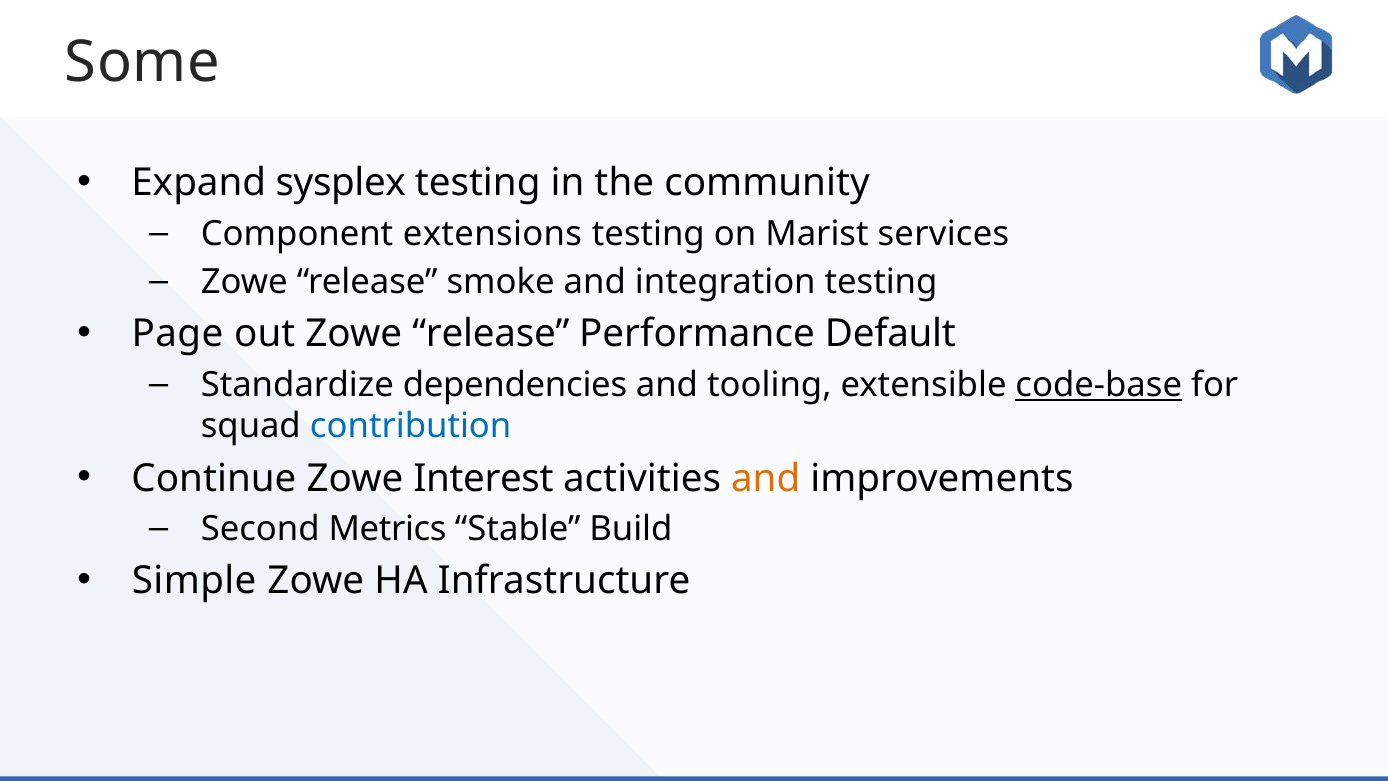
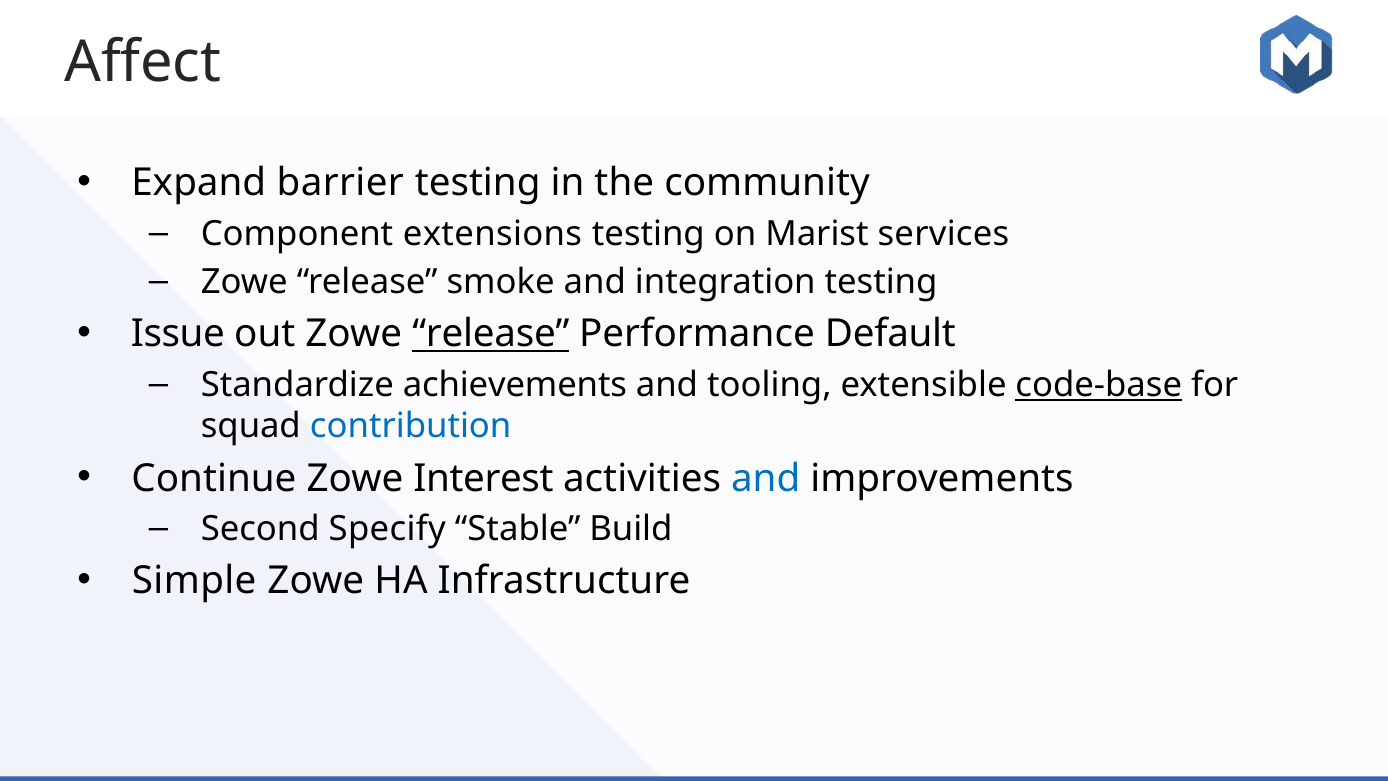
Some: Some -> Affect
sysplex: sysplex -> barrier
Page: Page -> Issue
release at (491, 334) underline: none -> present
dependencies: dependencies -> achievements
and at (766, 478) colour: orange -> blue
Metrics: Metrics -> Specify
